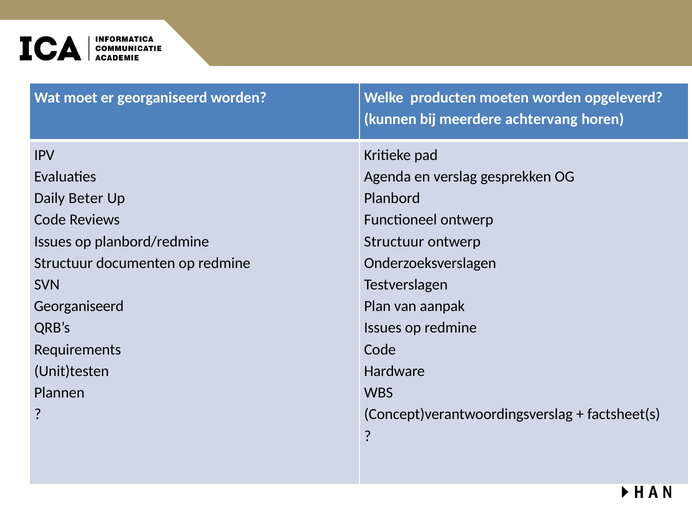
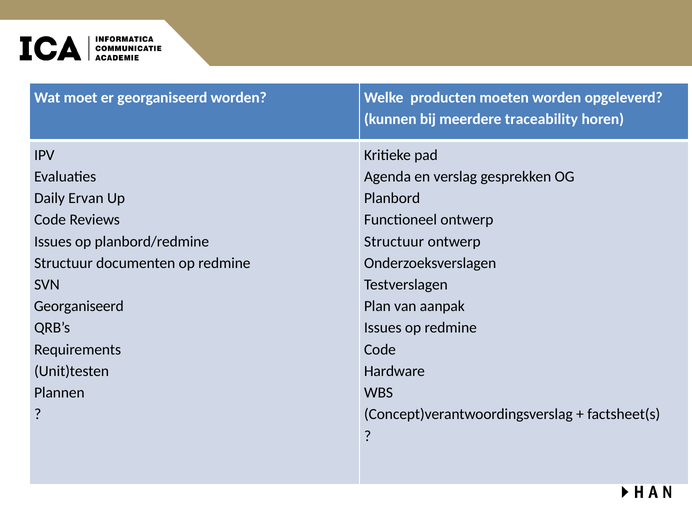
achtervang: achtervang -> traceability
Beter: Beter -> Ervan
